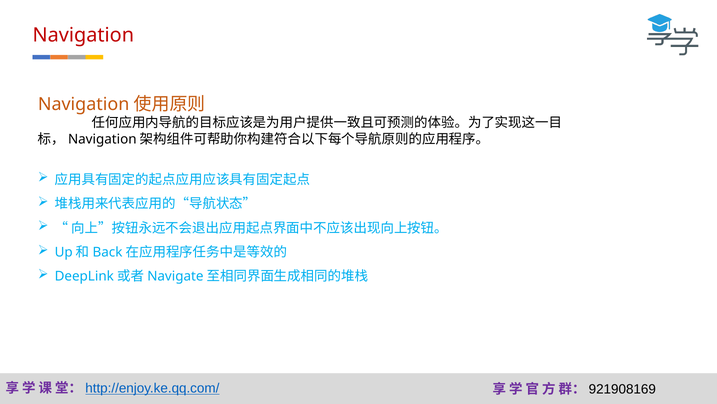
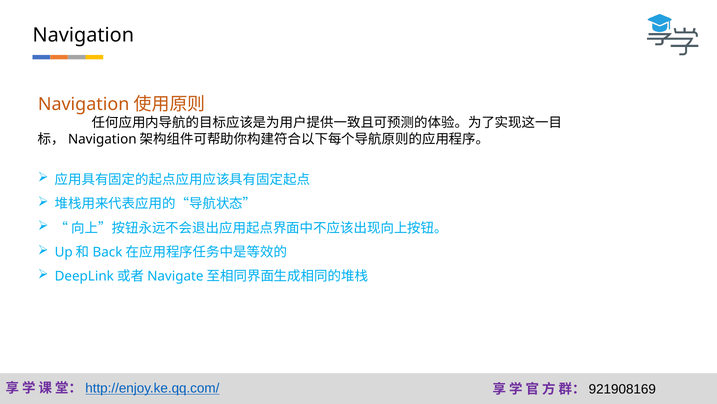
Navigation at (83, 35) colour: red -> black
